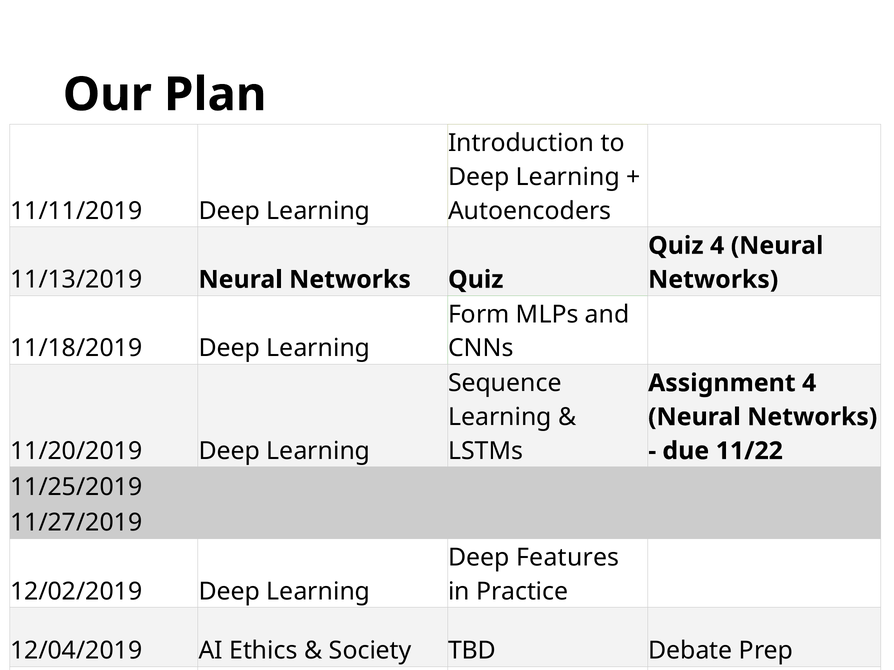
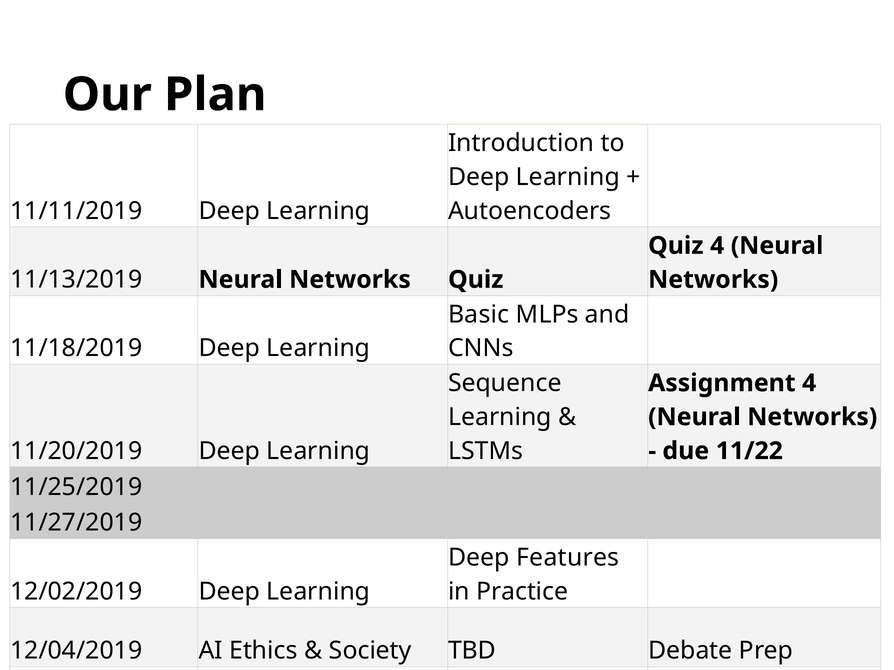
Form: Form -> Basic
